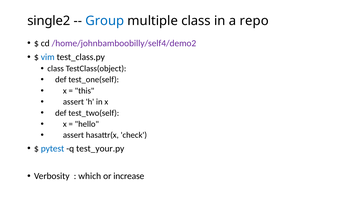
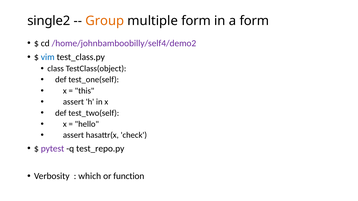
Group colour: blue -> orange
multiple class: class -> form
a repo: repo -> form
pytest colour: blue -> purple
test_your.py: test_your.py -> test_repo.py
increase: increase -> function
